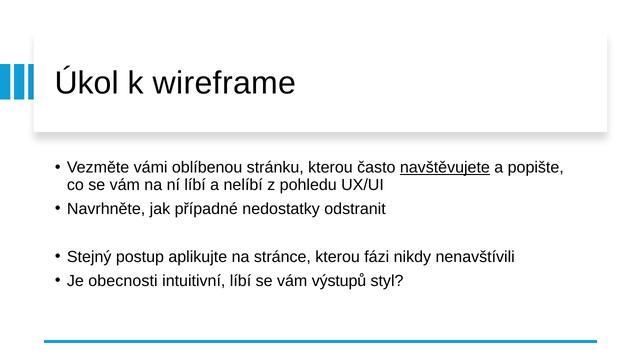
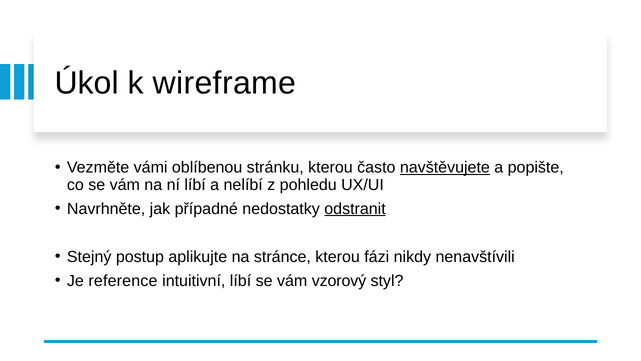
odstranit underline: none -> present
obecnosti: obecnosti -> reference
výstupů: výstupů -> vzorový
